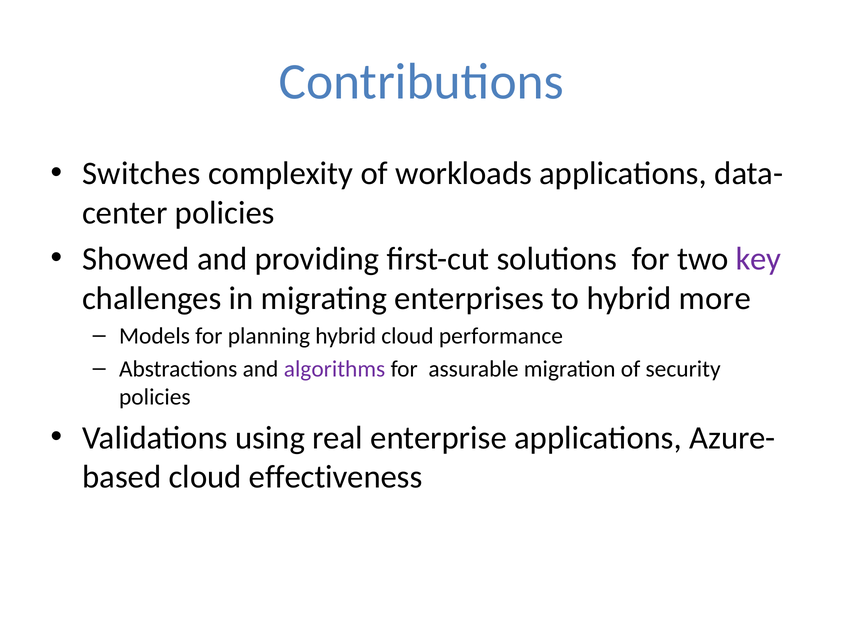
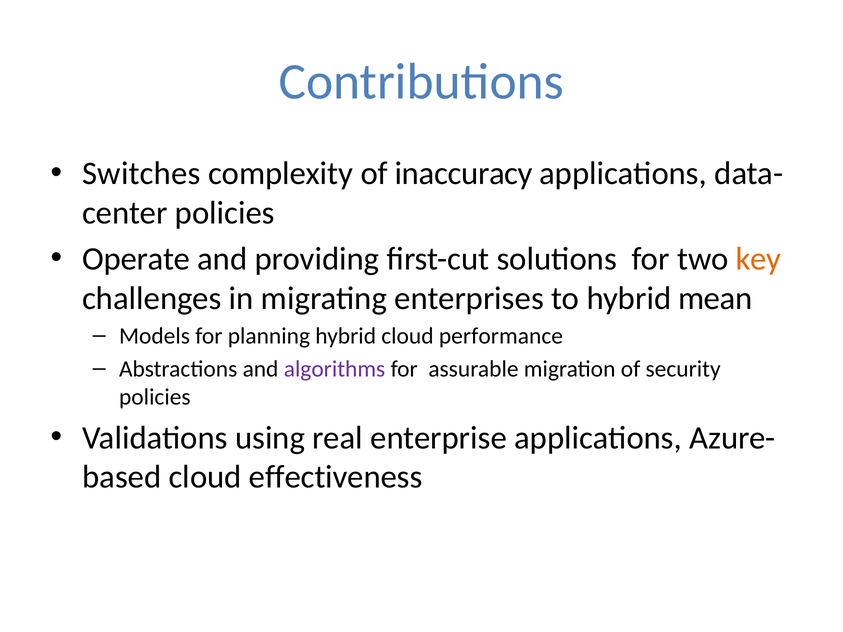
workloads: workloads -> inaccuracy
Showed: Showed -> Operate
key colour: purple -> orange
more: more -> mean
